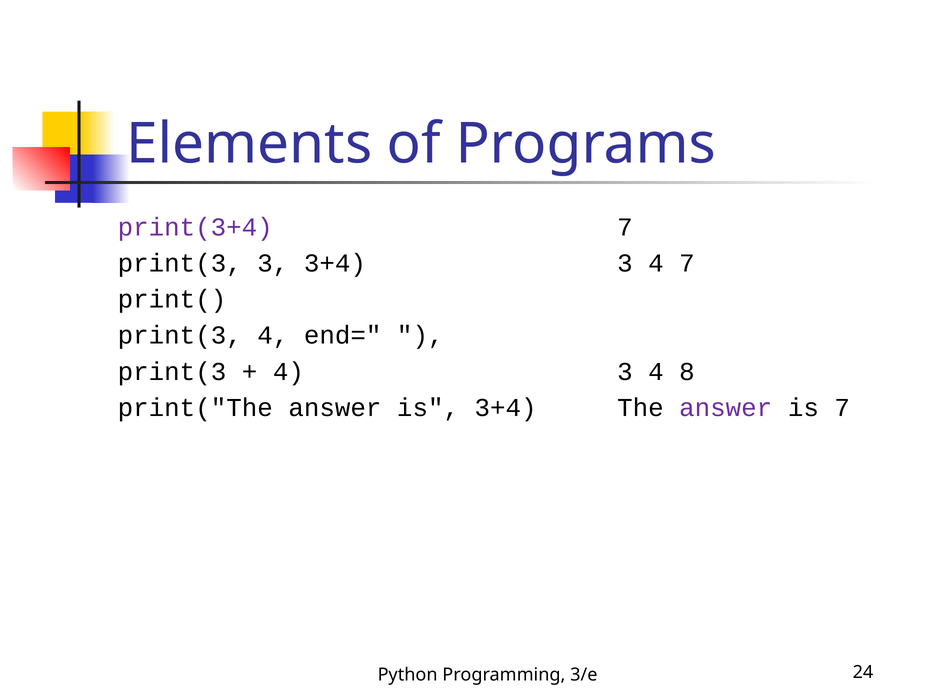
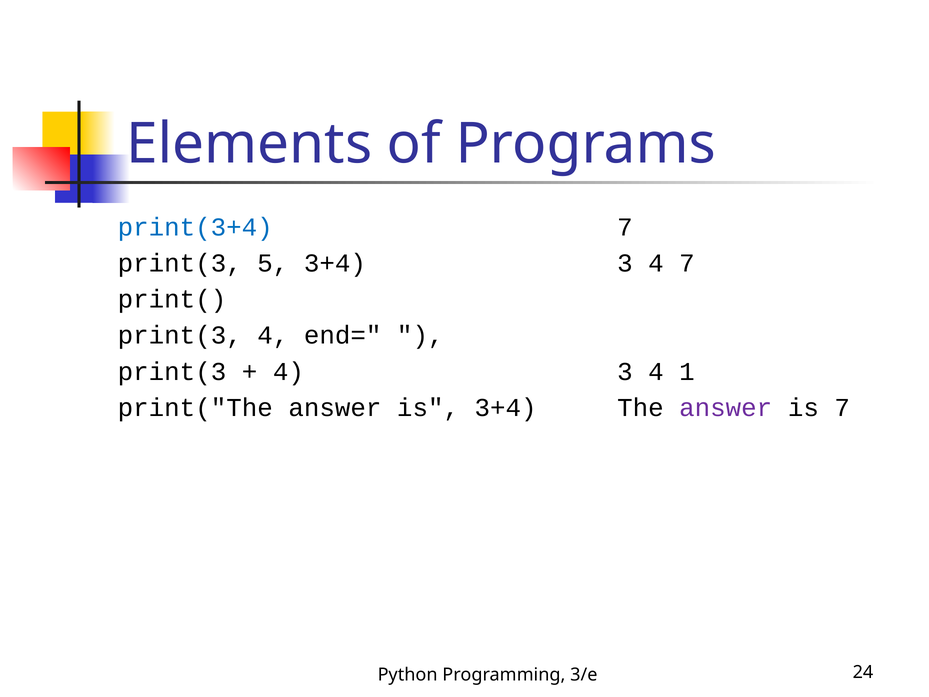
print(3+4 colour: purple -> blue
print(3 3: 3 -> 5
8: 8 -> 1
